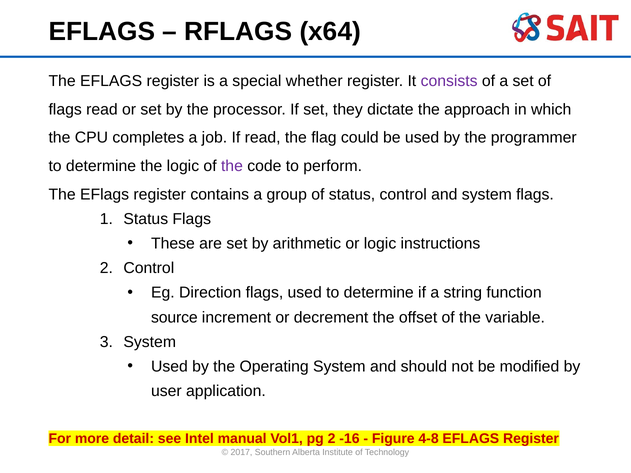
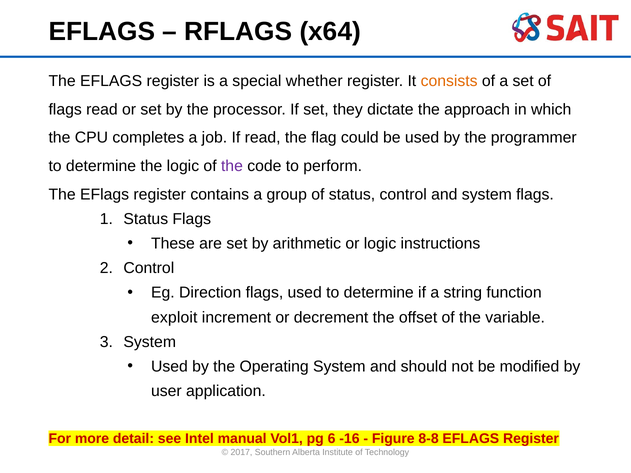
consists colour: purple -> orange
source: source -> exploit
pg 2: 2 -> 6
4-8: 4-8 -> 8-8
